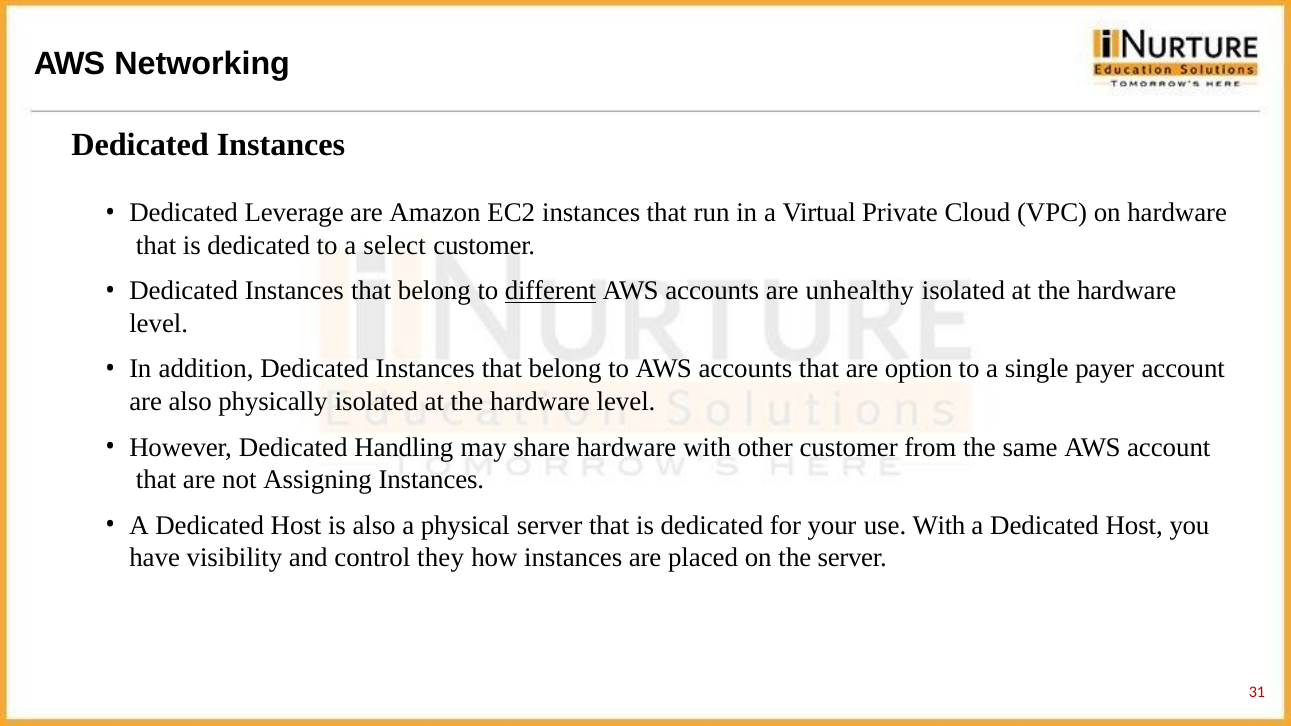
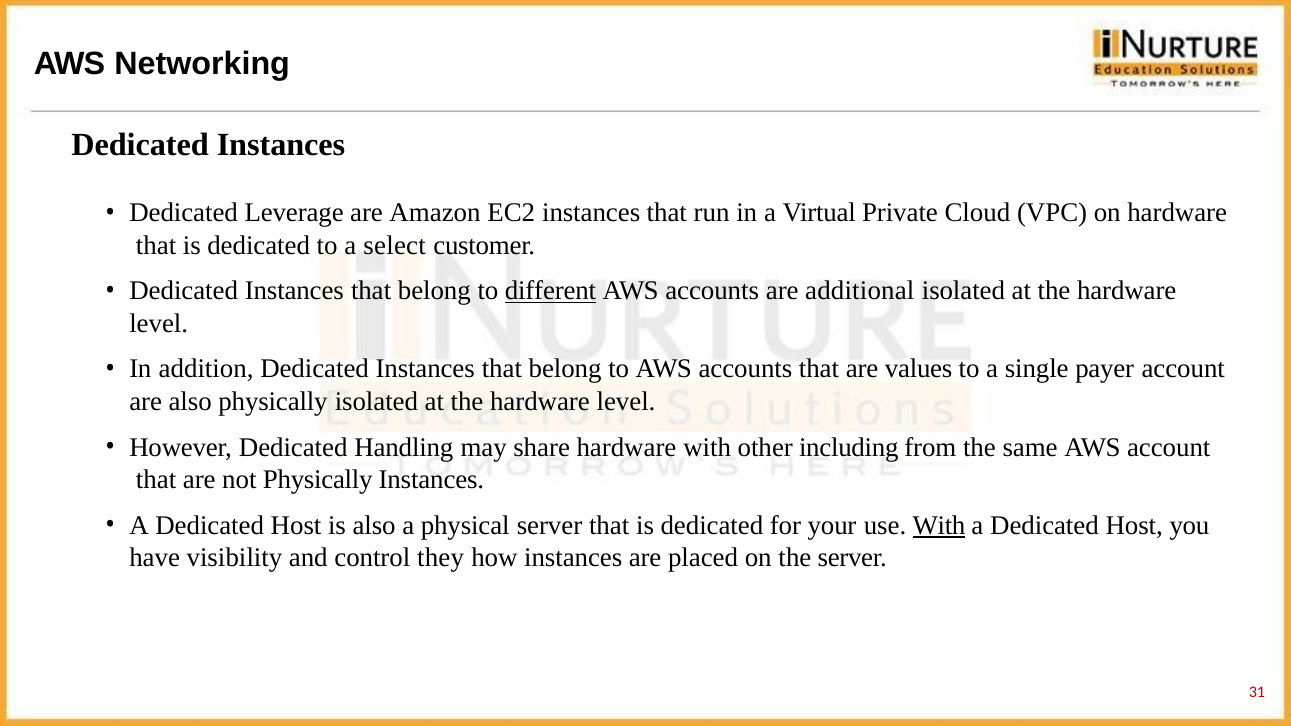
unhealthy: unhealthy -> additional
option: option -> values
other customer: customer -> including
not Assigning: Assigning -> Physically
With at (939, 525) underline: none -> present
